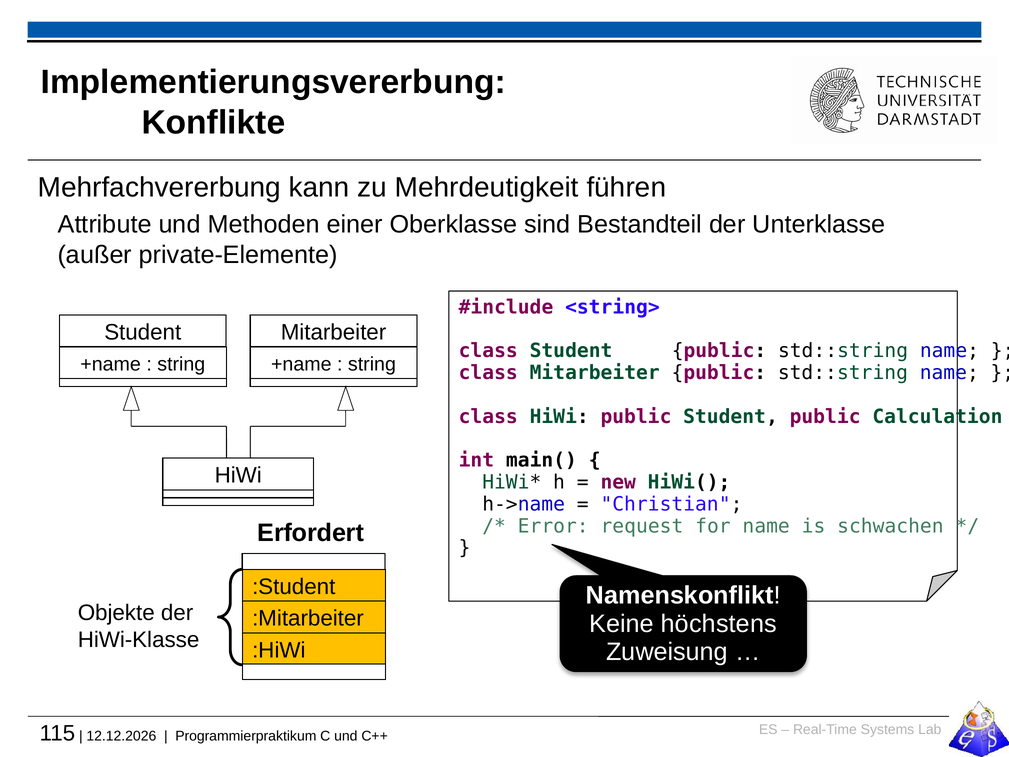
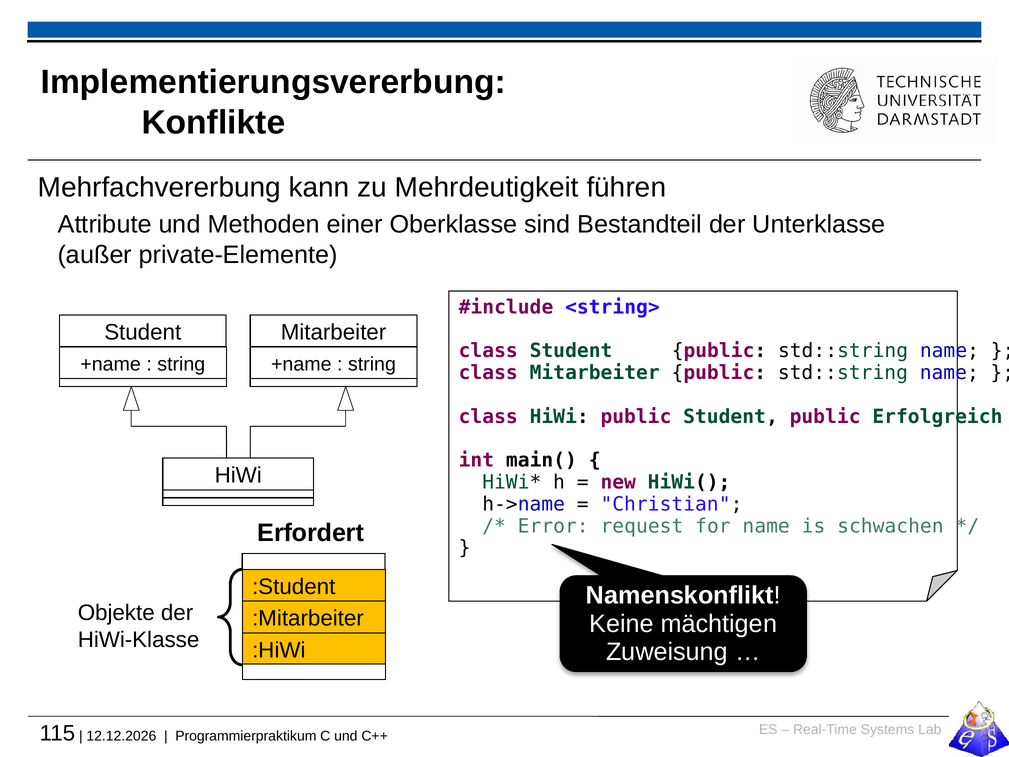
Calculation: Calculation -> Erfolgreich
höchstens: höchstens -> mächtigen
